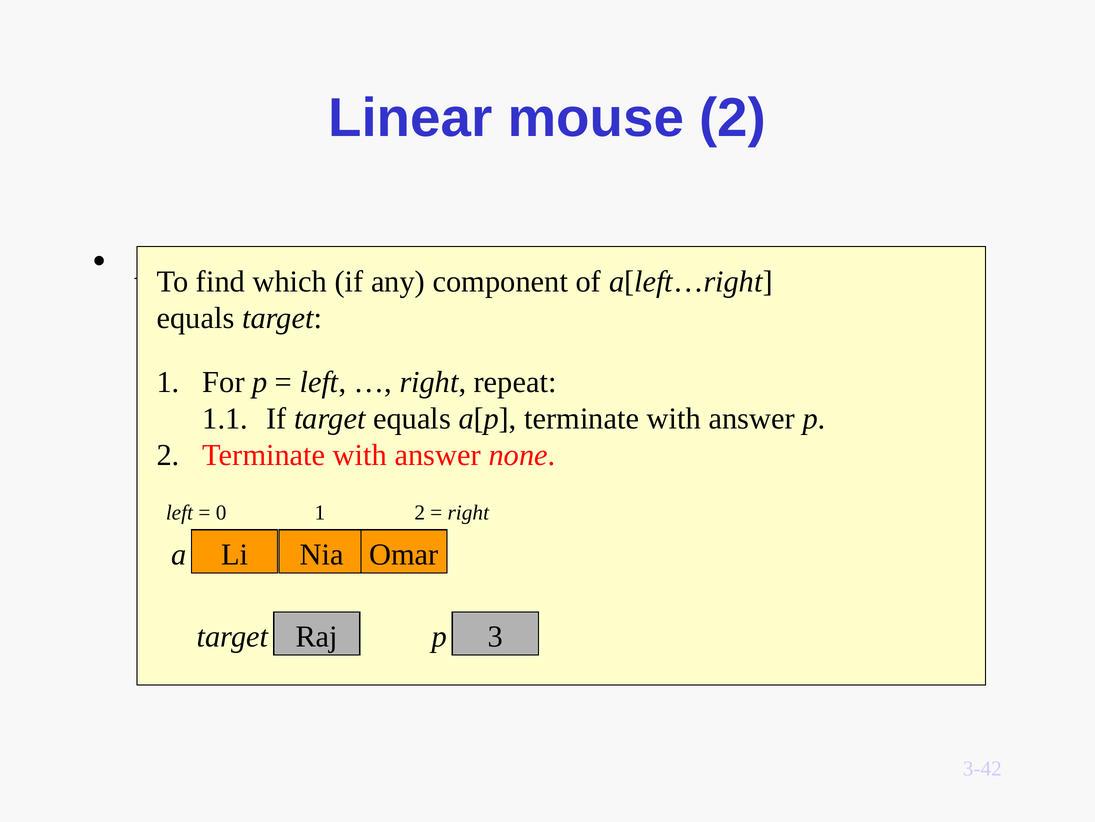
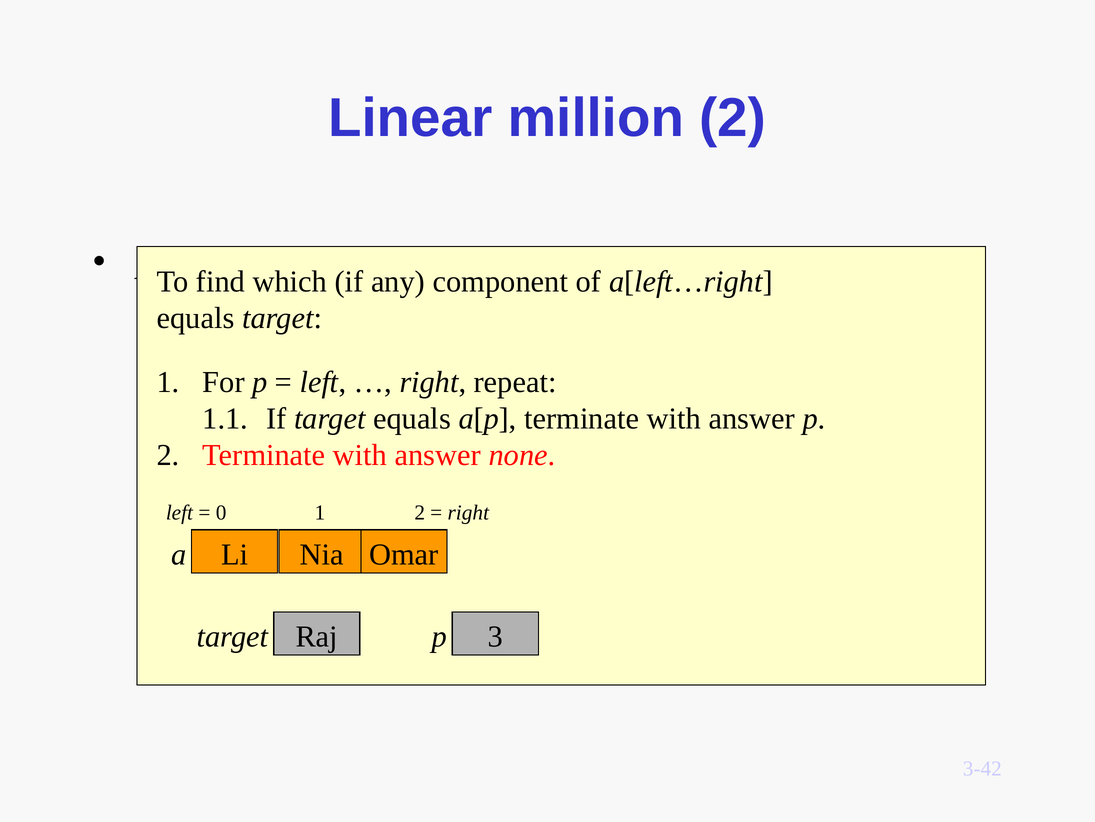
mouse: mouse -> million
